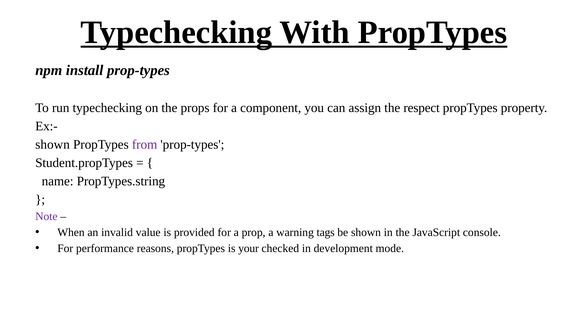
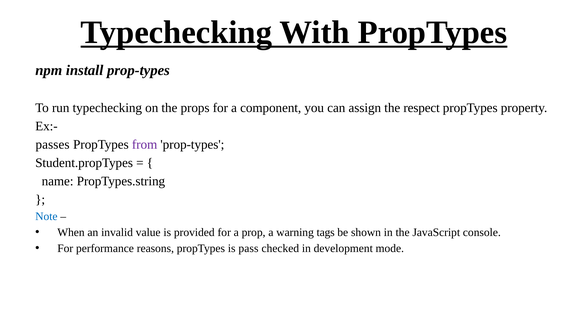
shown at (53, 144): shown -> passes
Note colour: purple -> blue
your: your -> pass
